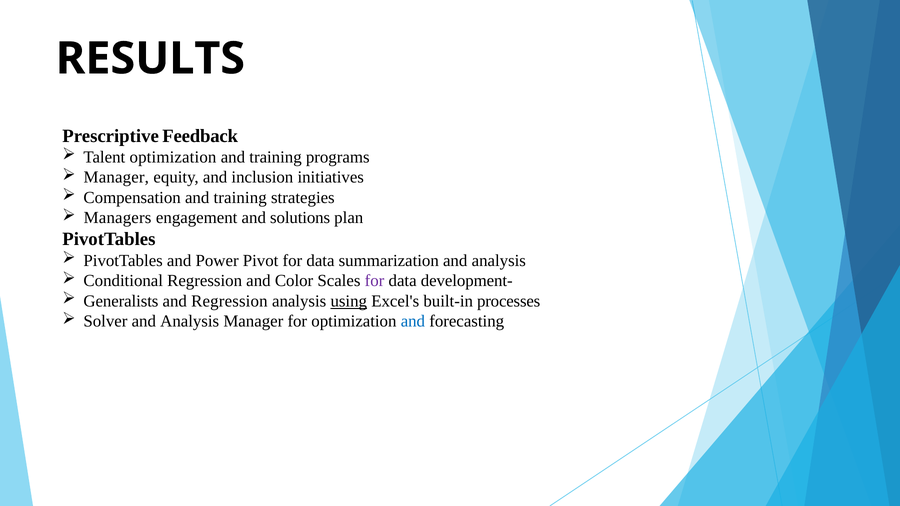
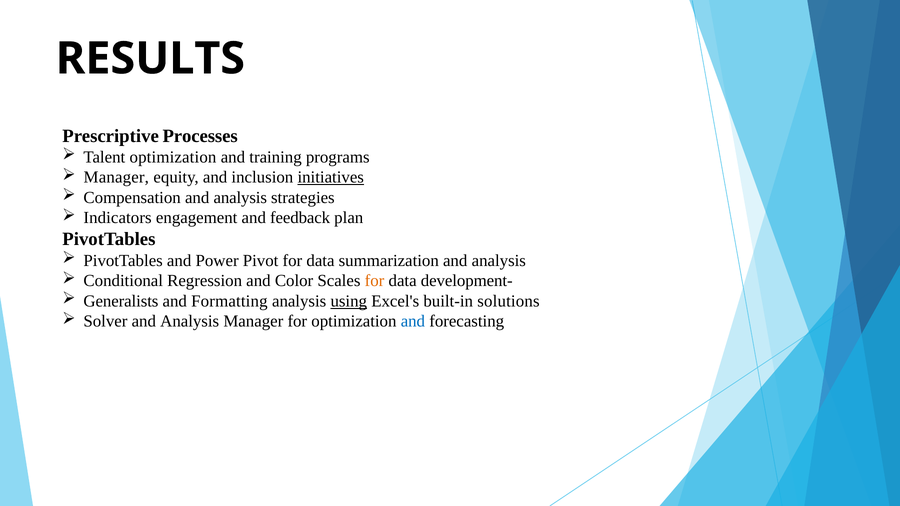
Feedback: Feedback -> Processes
initiatives underline: none -> present
Compensation and training: training -> analysis
Managers: Managers -> Indicators
solutions: solutions -> feedback
for at (374, 281) colour: purple -> orange
and Regression: Regression -> Formatting
processes: processes -> solutions
